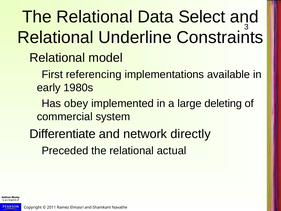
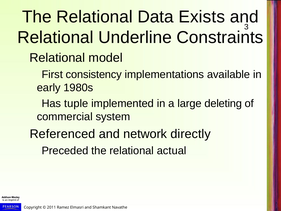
Select: Select -> Exists
referencing: referencing -> consistency
obey: obey -> tuple
Differentiate: Differentiate -> Referenced
